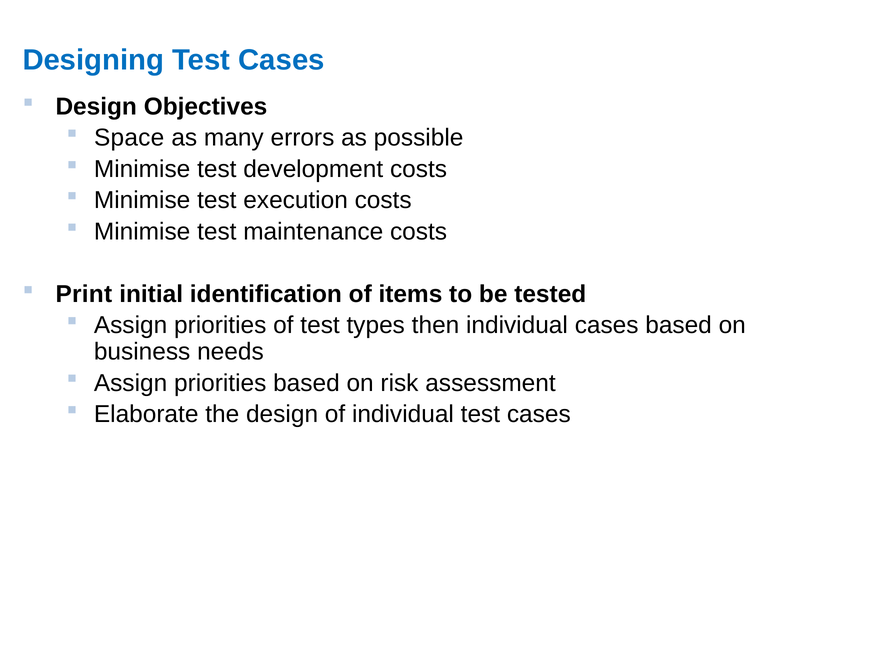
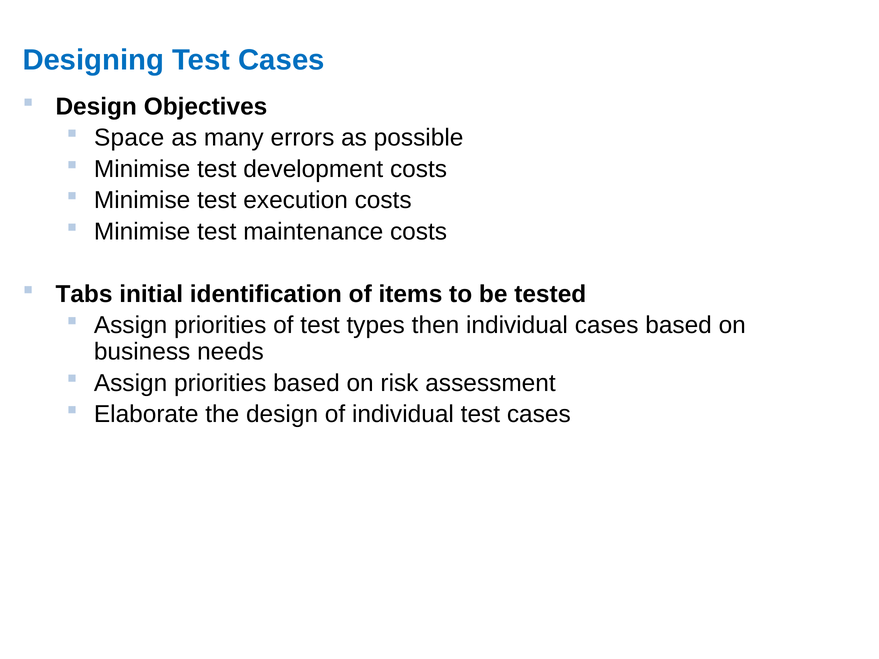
Print: Print -> Tabs
